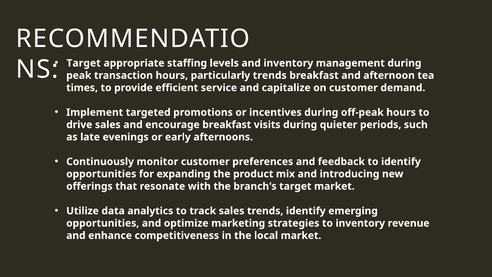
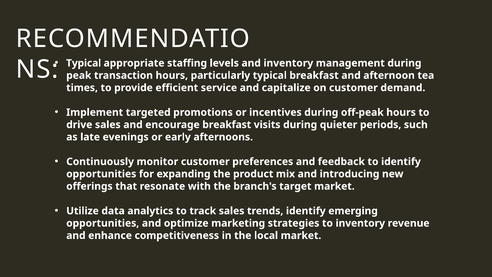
Target at (84, 63): Target -> Typical
particularly trends: trends -> typical
